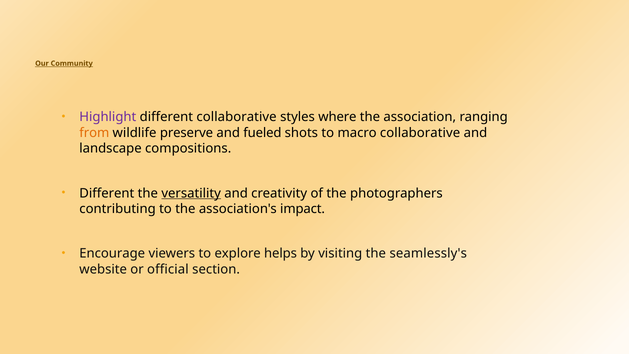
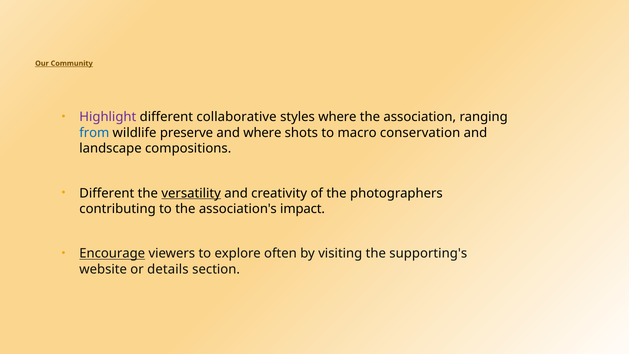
from colour: orange -> blue
and fueled: fueled -> where
macro collaborative: collaborative -> conservation
Encourage underline: none -> present
helps: helps -> often
seamlessly's: seamlessly's -> supporting's
official: official -> details
